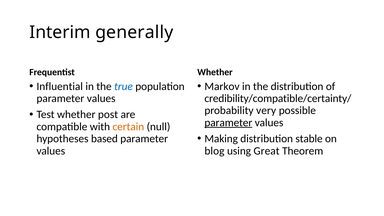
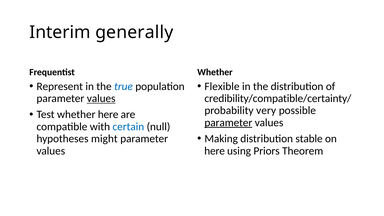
Influential: Influential -> Represent
Markov: Markov -> Flexible
values at (101, 98) underline: none -> present
whether post: post -> here
certain colour: orange -> blue
based: based -> might
blog at (214, 151): blog -> here
Great: Great -> Priors
